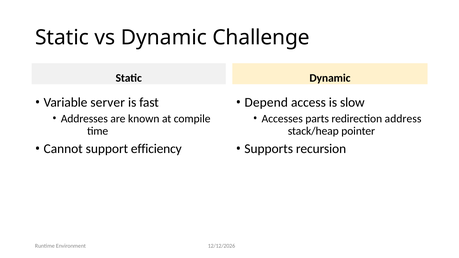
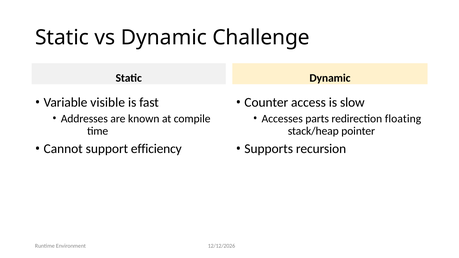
server: server -> visible
Depend: Depend -> Counter
address: address -> floating
